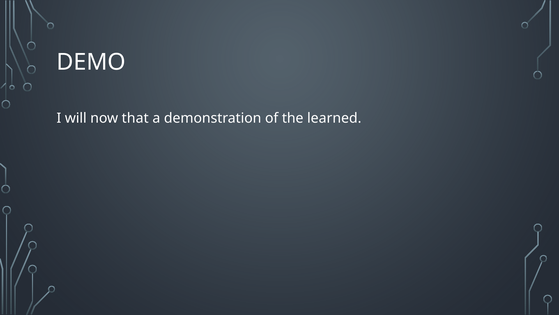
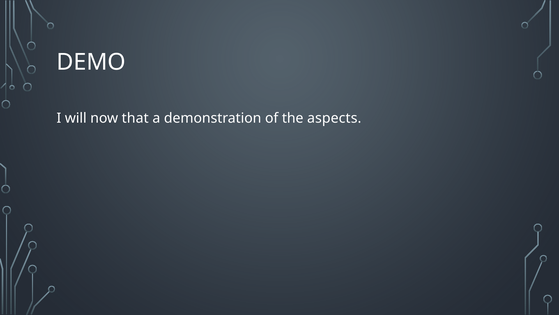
learned: learned -> aspects
